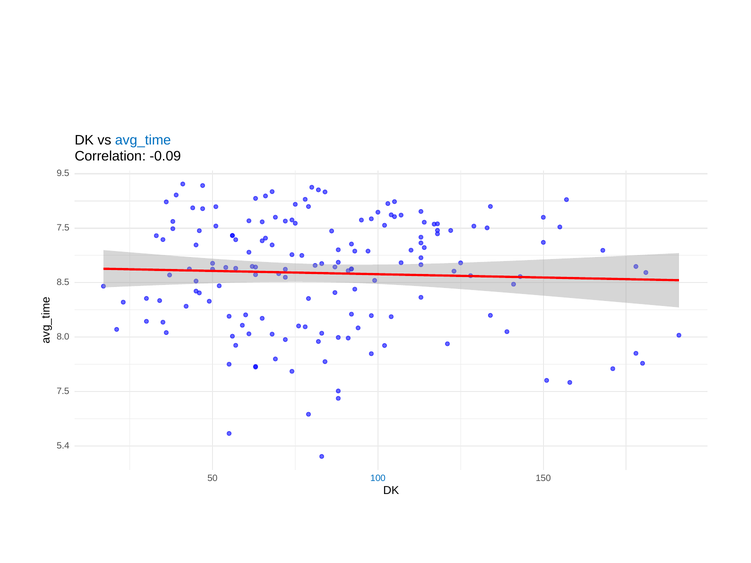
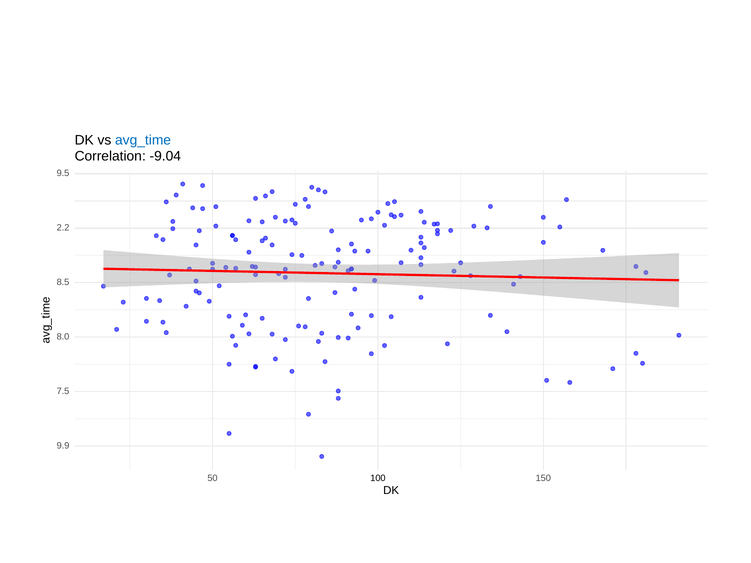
-0.09: -0.09 -> -9.04
7.5 at (63, 228): 7.5 -> 2.2
5.4: 5.4 -> 9.9
100 colour: blue -> black
